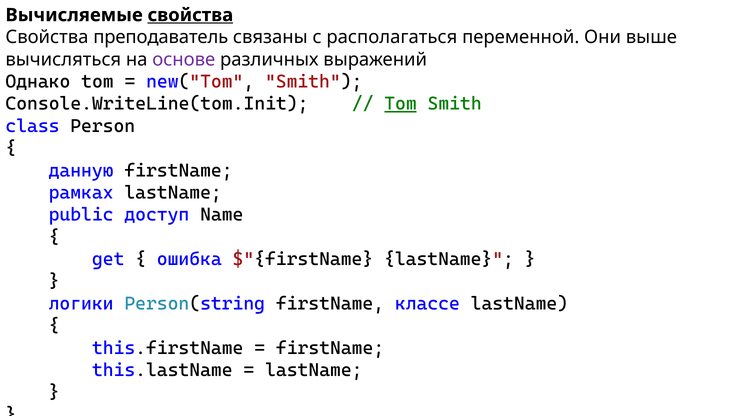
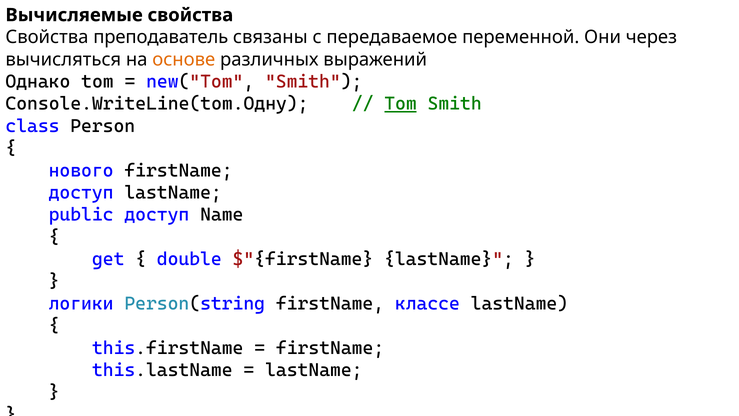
свойства at (190, 15) underline: present -> none
располагаться: располагаться -> передаваемое
выше: выше -> через
основе colour: purple -> orange
Console.WriteLine(tom.Init: Console.WriteLine(tom.Init -> Console.WriteLine(tom.Одну
данную: данную -> нового
рамках at (81, 192): рамках -> доступ
ошибка: ошибка -> double
